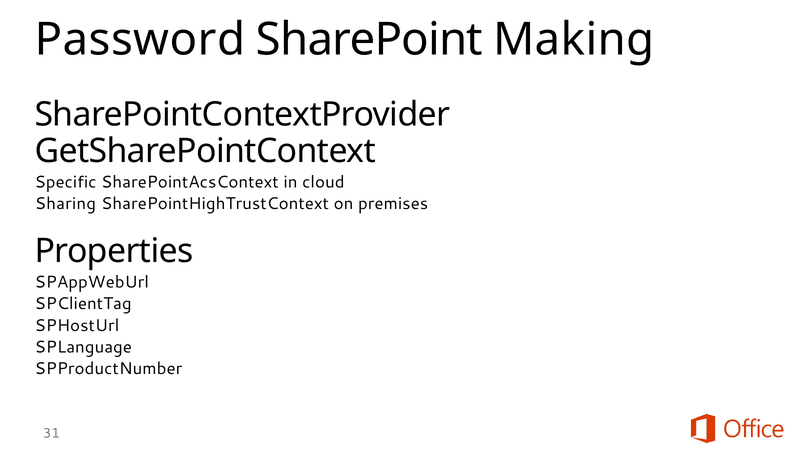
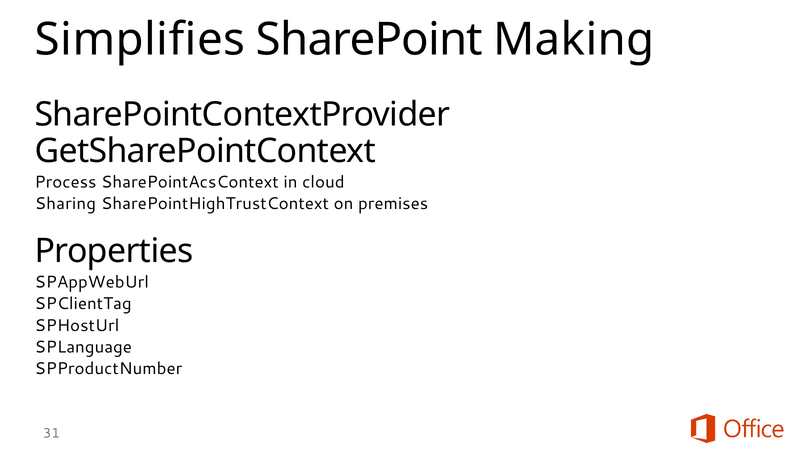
Password: Password -> Simplifies
Specific: Specific -> Process
